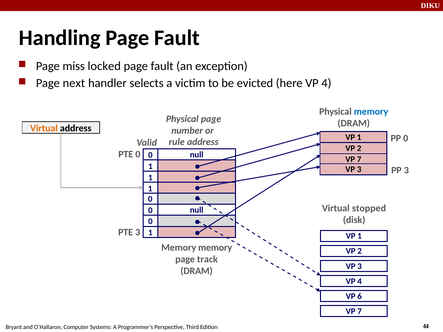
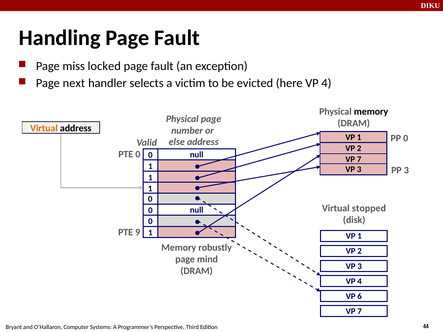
memory at (371, 112) colour: blue -> black
rule: rule -> else
PTE 3: 3 -> 9
Memory memory: memory -> robustly
track: track -> mind
